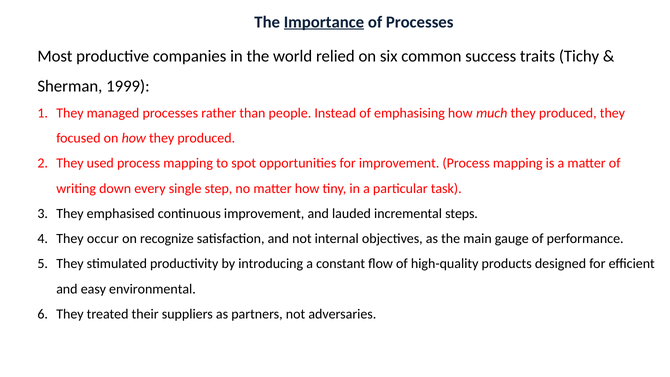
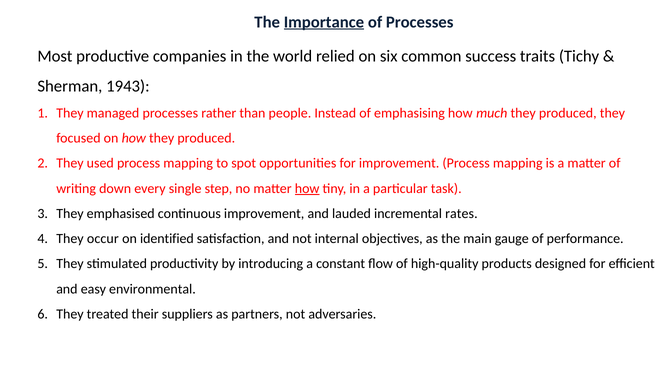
1999: 1999 -> 1943
how at (307, 188) underline: none -> present
steps: steps -> rates
recognize: recognize -> identified
